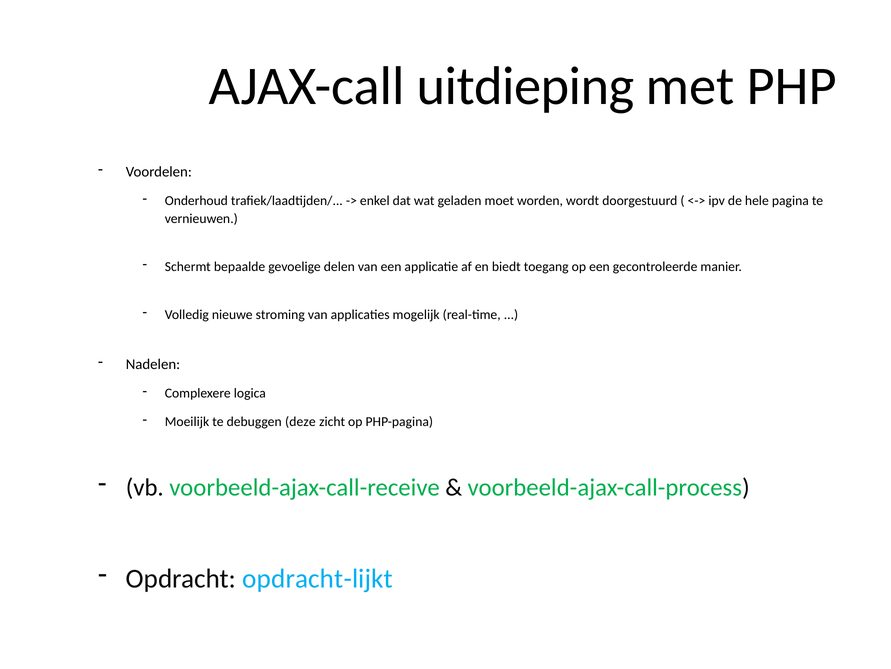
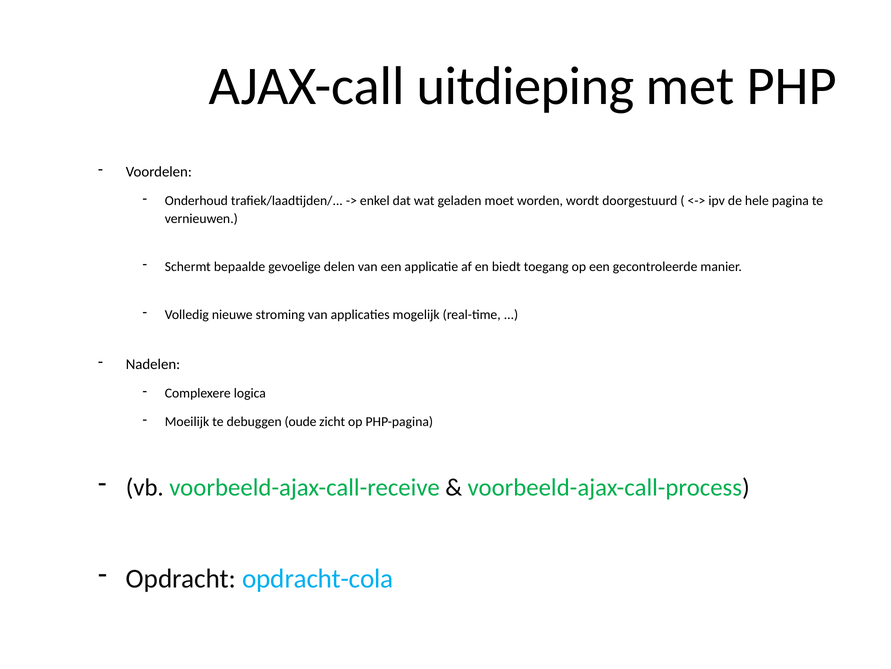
deze: deze -> oude
opdracht-lijkt: opdracht-lijkt -> opdracht-cola
